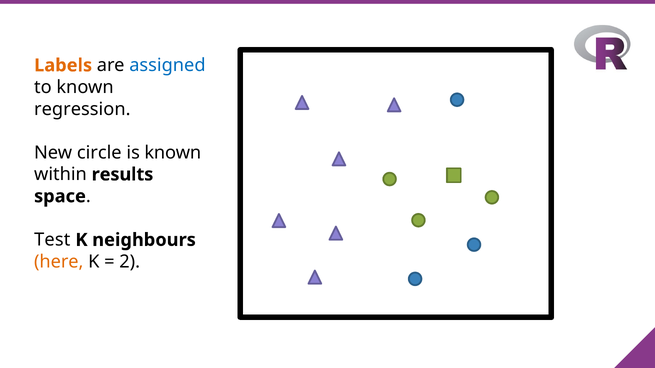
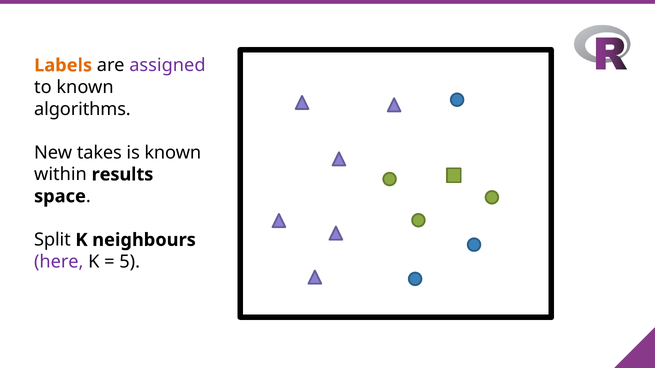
assigned colour: blue -> purple
regression: regression -> algorithms
circle: circle -> takes
Test: Test -> Split
here colour: orange -> purple
2: 2 -> 5
